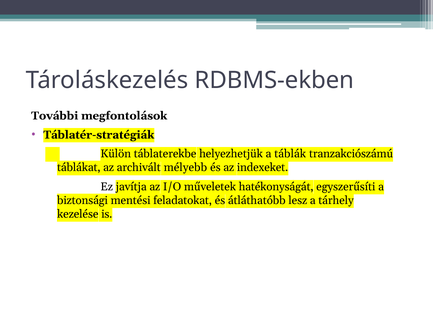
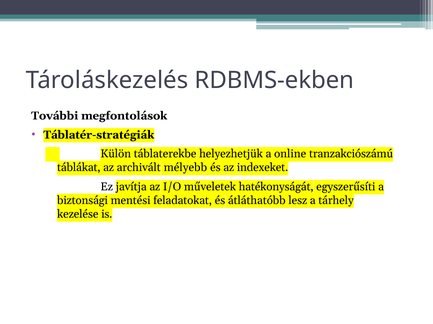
táblák: táblák -> online
